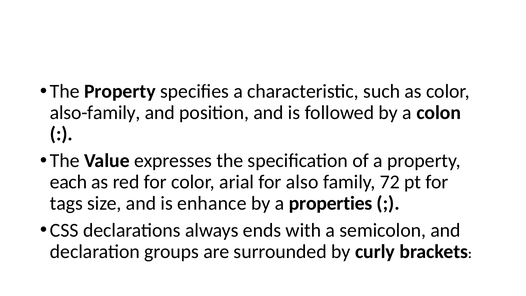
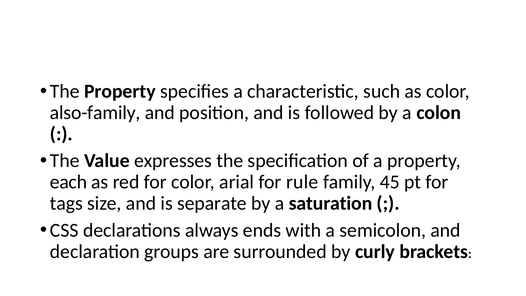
also: also -> rule
72: 72 -> 45
enhance: enhance -> separate
properties: properties -> saturation
